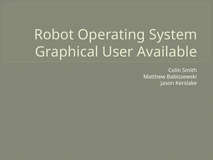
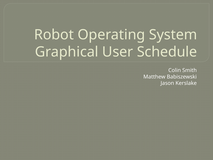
Available: Available -> Schedule
